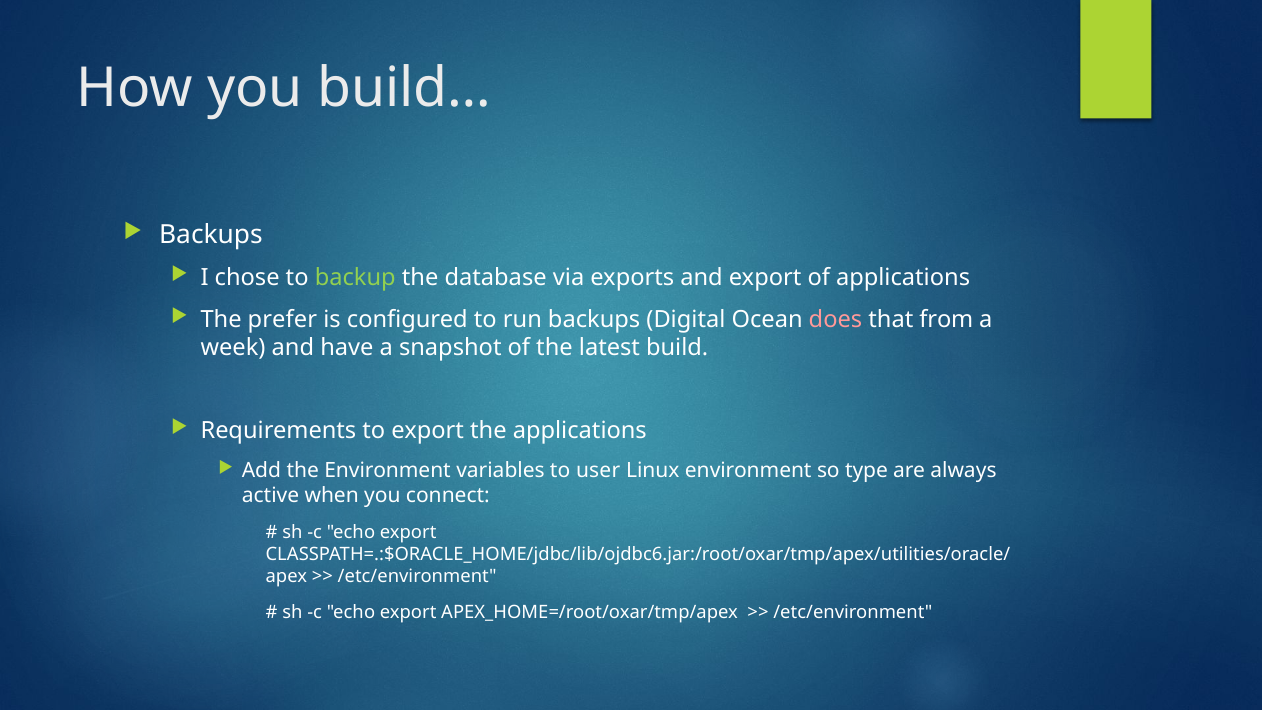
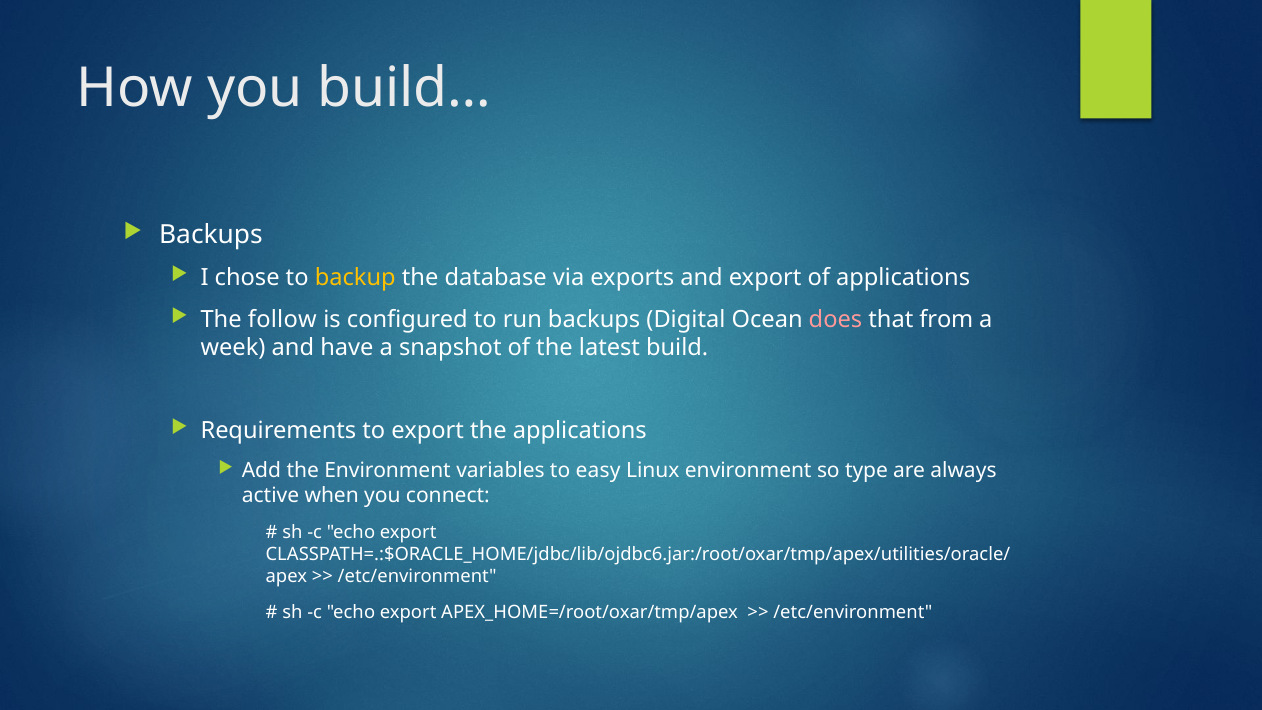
backup colour: light green -> yellow
prefer: prefer -> follow
user: user -> easy
